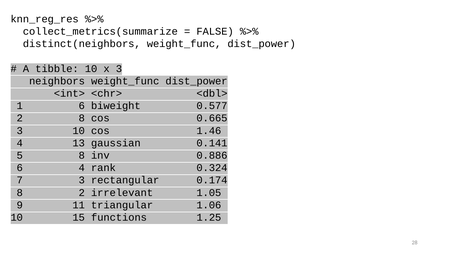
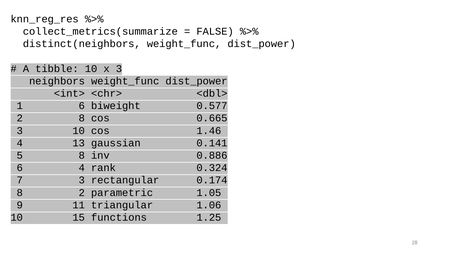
irrelevant: irrelevant -> parametric
